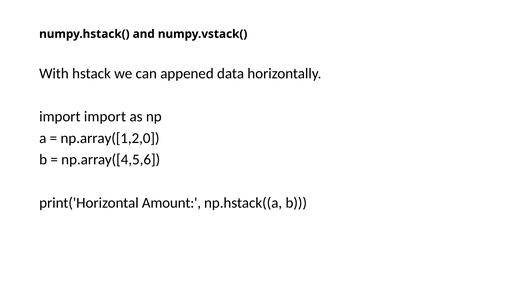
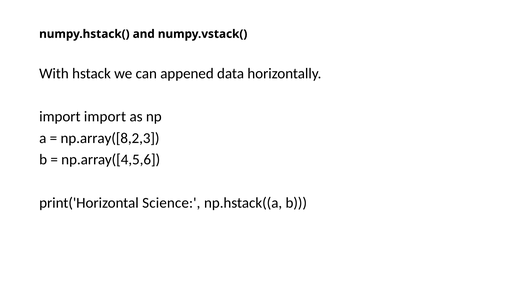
np.array([1,2,0: np.array([1,2,0 -> np.array([8,2,3
Amount: Amount -> Science
